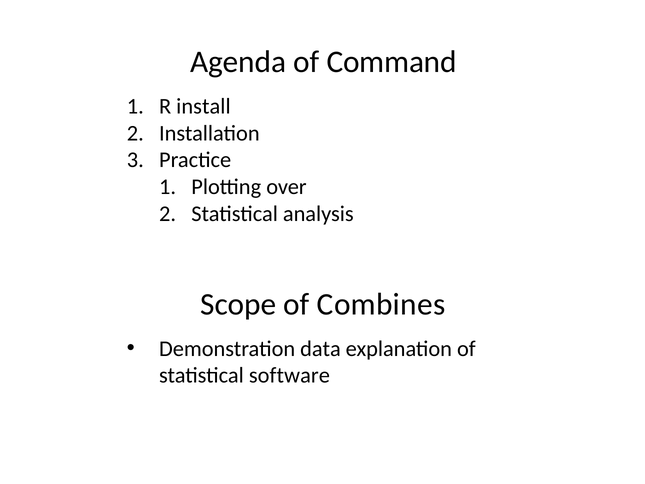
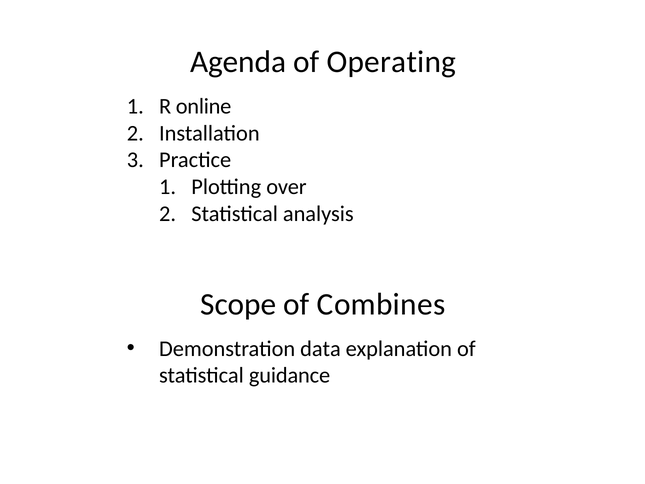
Command: Command -> Operating
install: install -> online
software: software -> guidance
